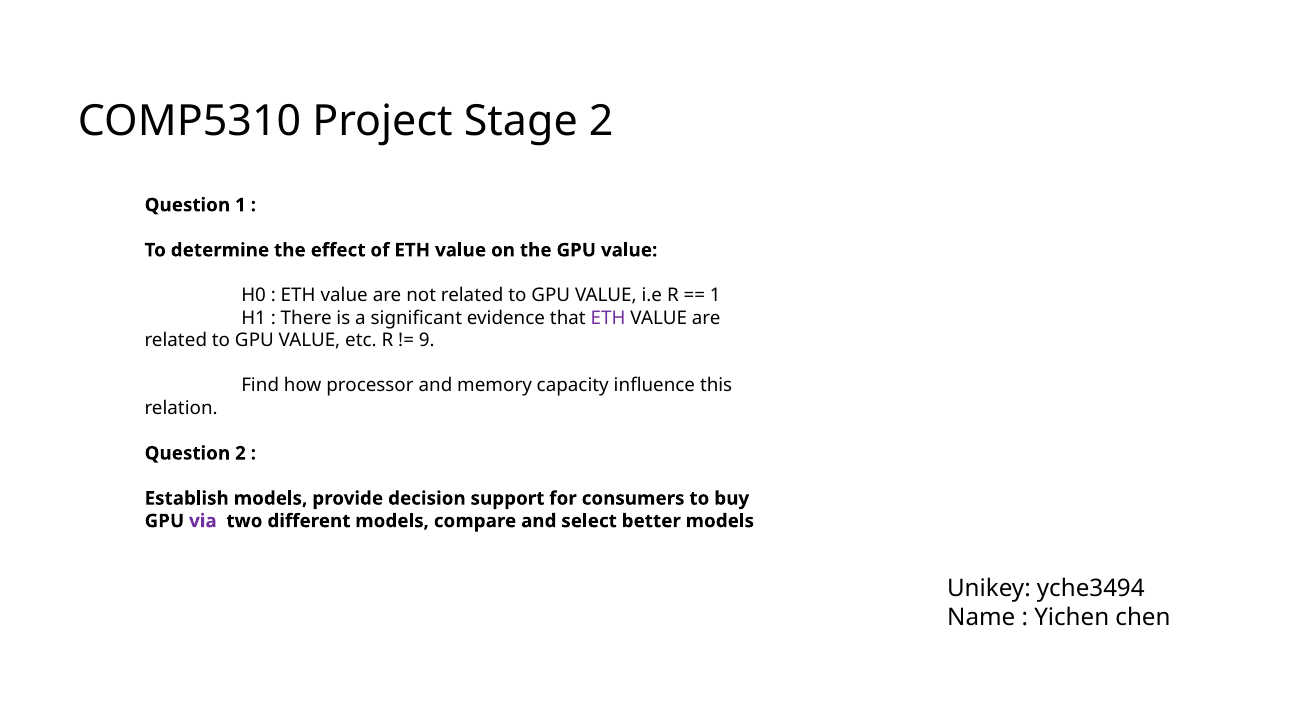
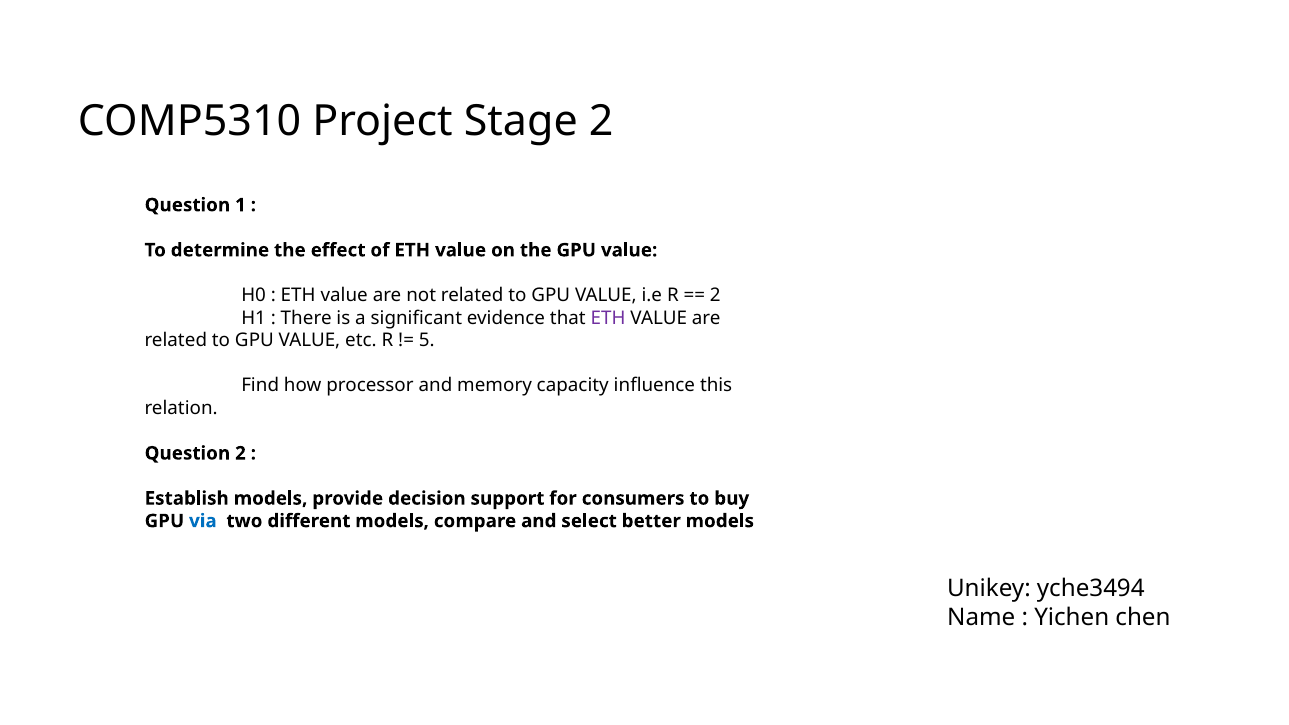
1 at (715, 295): 1 -> 2
9: 9 -> 5
via colour: purple -> blue
